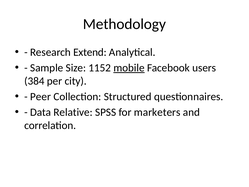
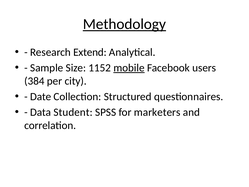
Methodology underline: none -> present
Peer: Peer -> Date
Relative: Relative -> Student
